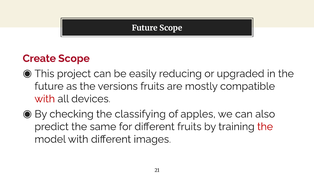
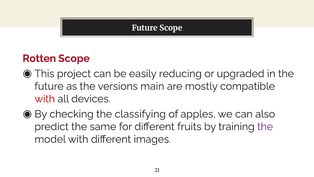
Create: Create -> Rotten
versions fruits: fruits -> main
the at (265, 126) colour: red -> purple
